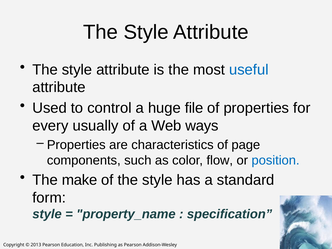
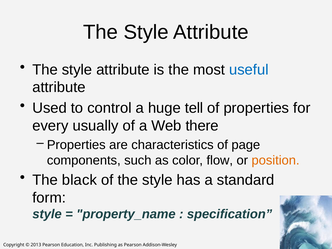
file: file -> tell
ways: ways -> there
position colour: blue -> orange
make: make -> black
